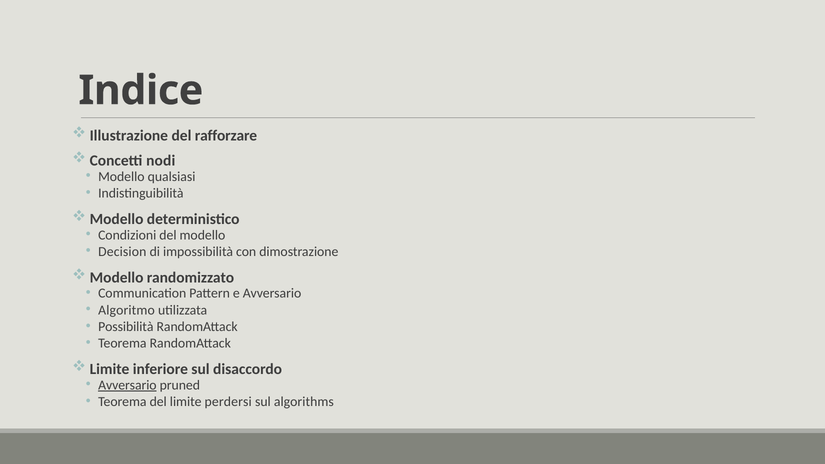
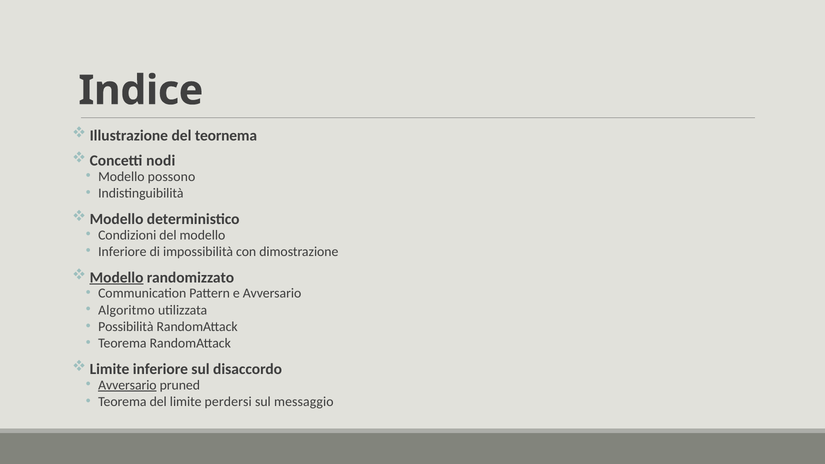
rafforzare: rafforzare -> teornema
qualsiasi: qualsiasi -> possono
Decision at (122, 252): Decision -> Inferiore
Modello at (117, 278) underline: none -> present
algorithms: algorithms -> messaggio
